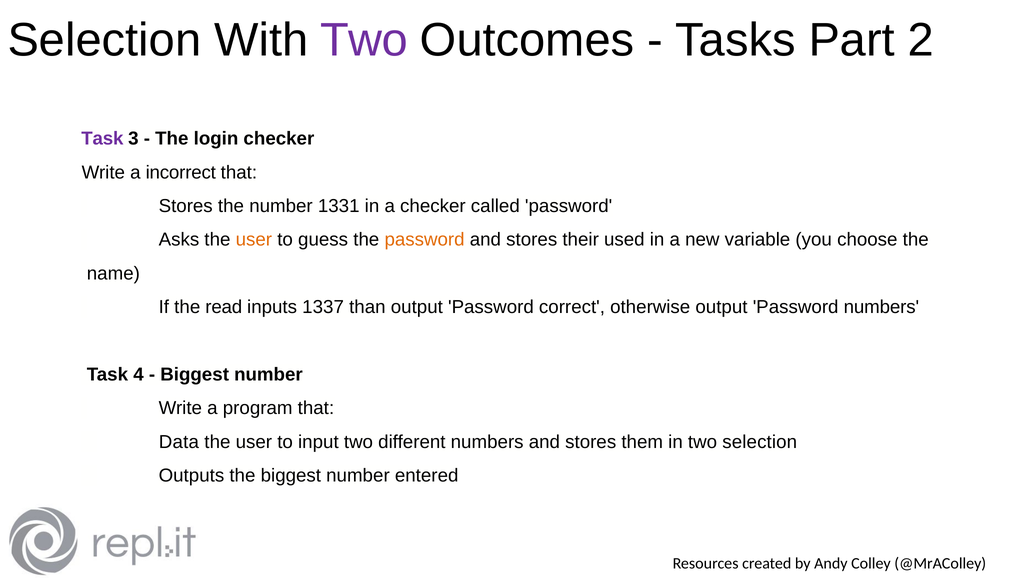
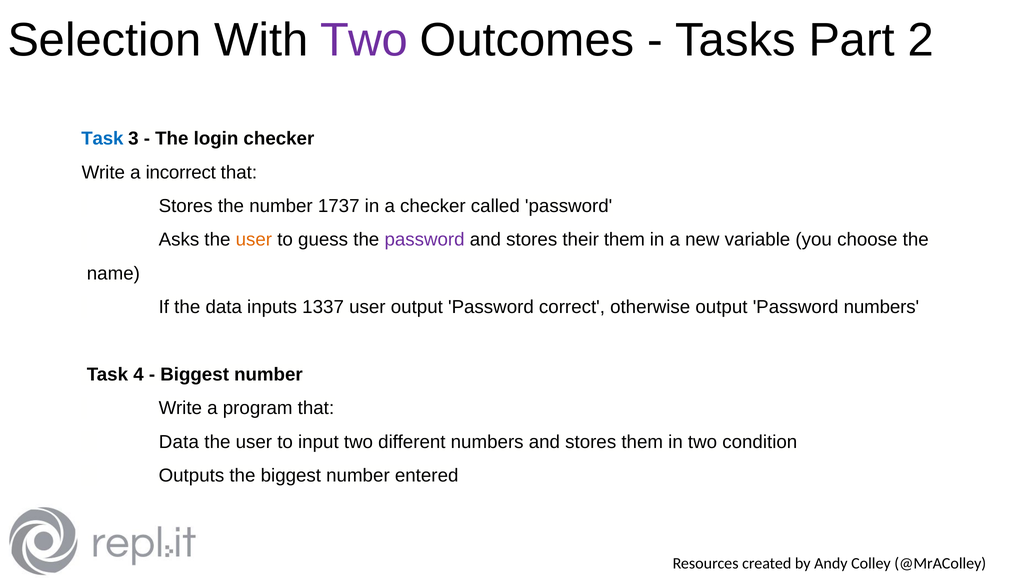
Task at (102, 139) colour: purple -> blue
1331: 1331 -> 1737
password at (425, 240) colour: orange -> purple
their used: used -> them
the read: read -> data
1337 than: than -> user
two selection: selection -> condition
